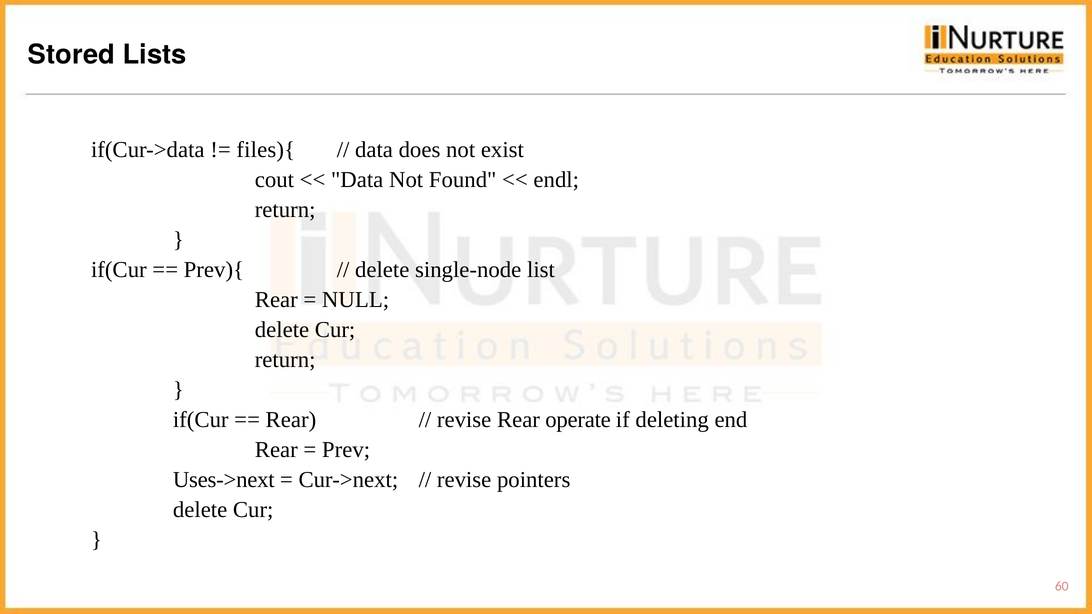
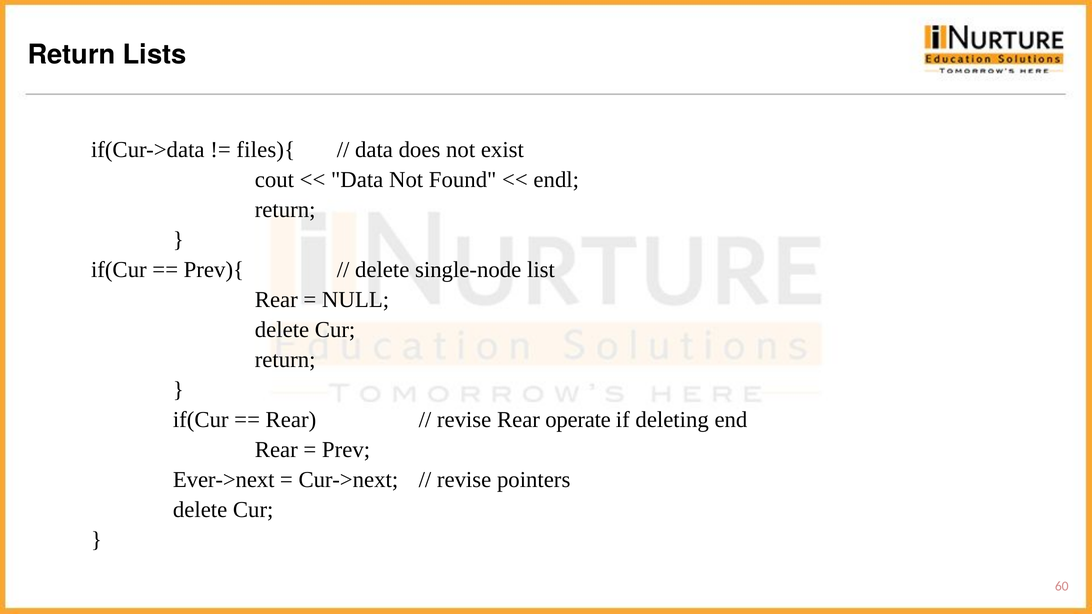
Stored at (71, 55): Stored -> Return
Uses->next: Uses->next -> Ever->next
